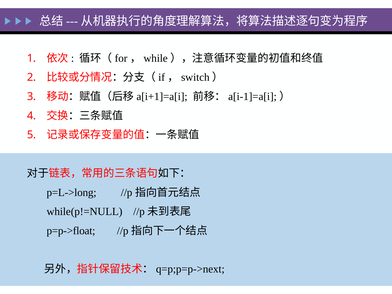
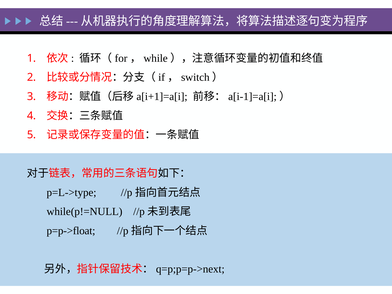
p=L->long: p=L->long -> p=L->type
